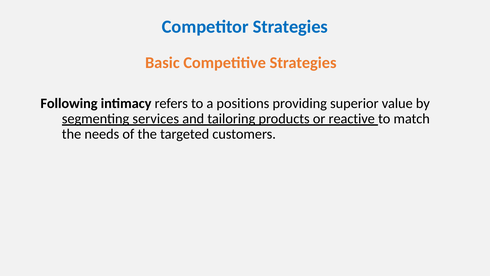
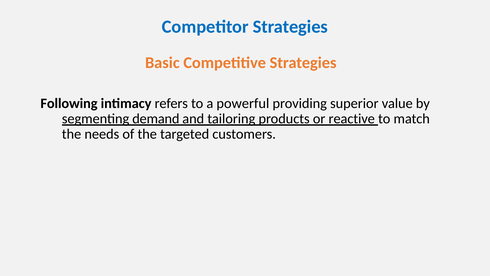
positions: positions -> powerful
services: services -> demand
